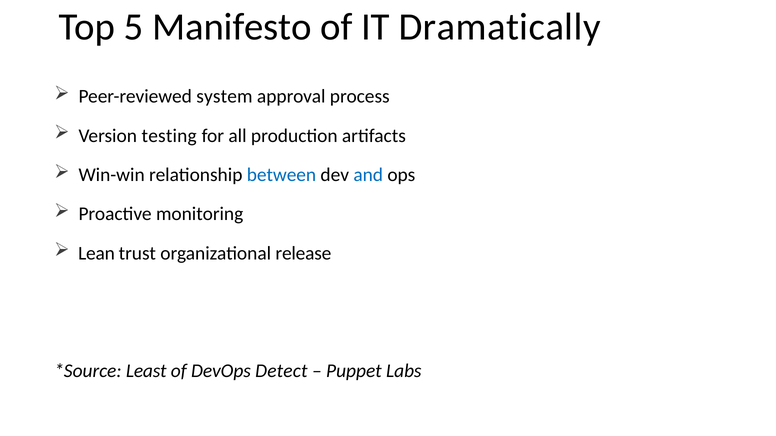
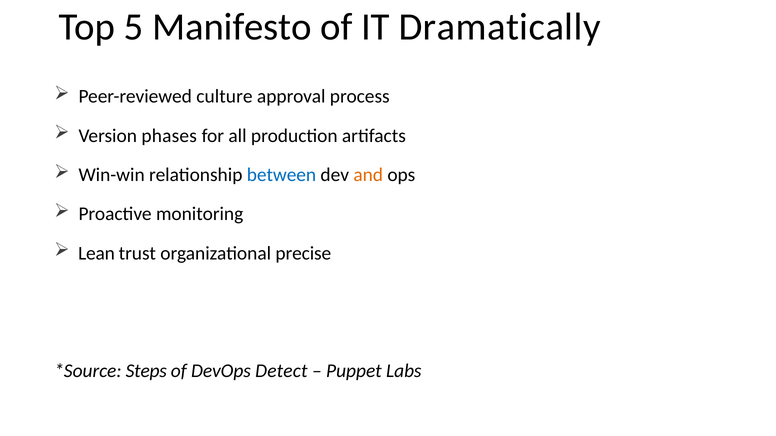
system: system -> culture
testing: testing -> phases
and colour: blue -> orange
release: release -> precise
Least: Least -> Steps
